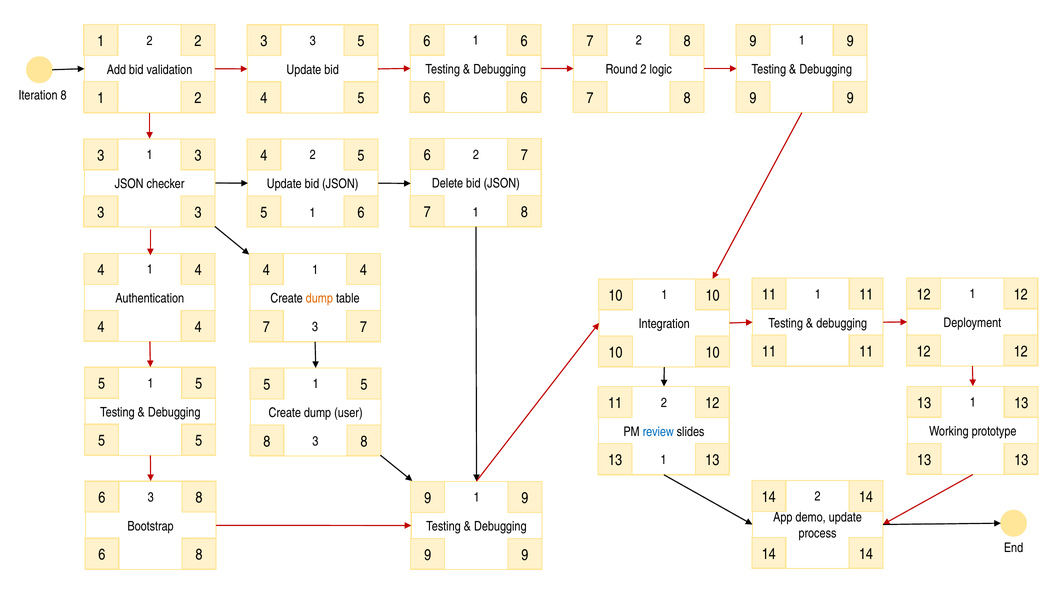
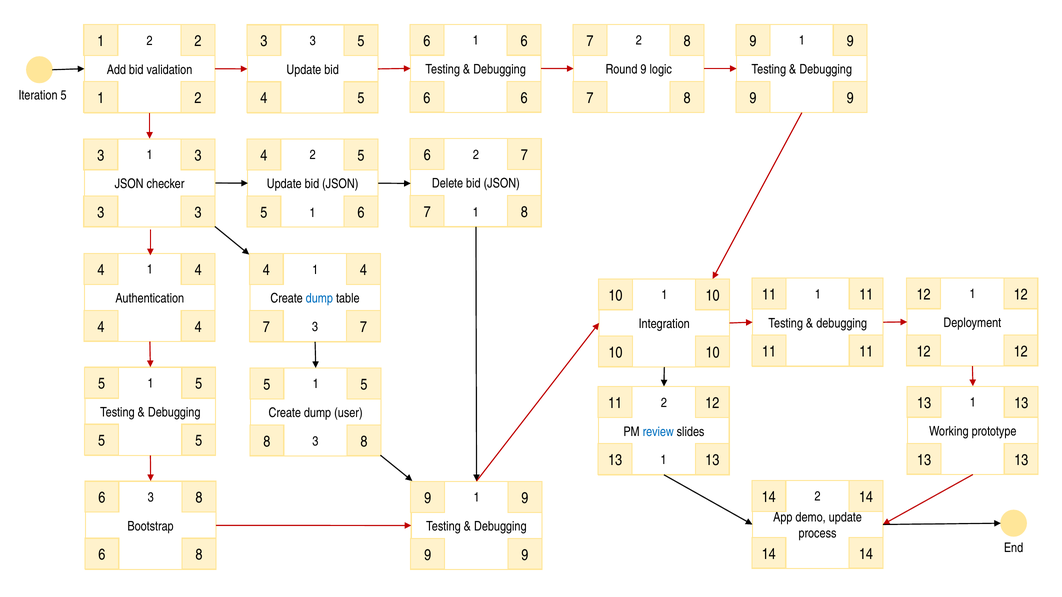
Round 2: 2 -> 9
Iteration 8: 8 -> 5
dump at (319, 299) colour: orange -> blue
